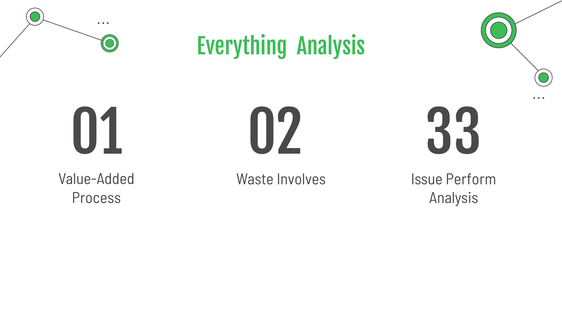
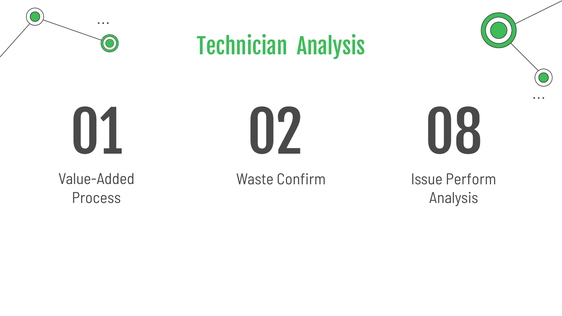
Everything: Everything -> Technician
33: 33 -> 08
Involves: Involves -> Confirm
